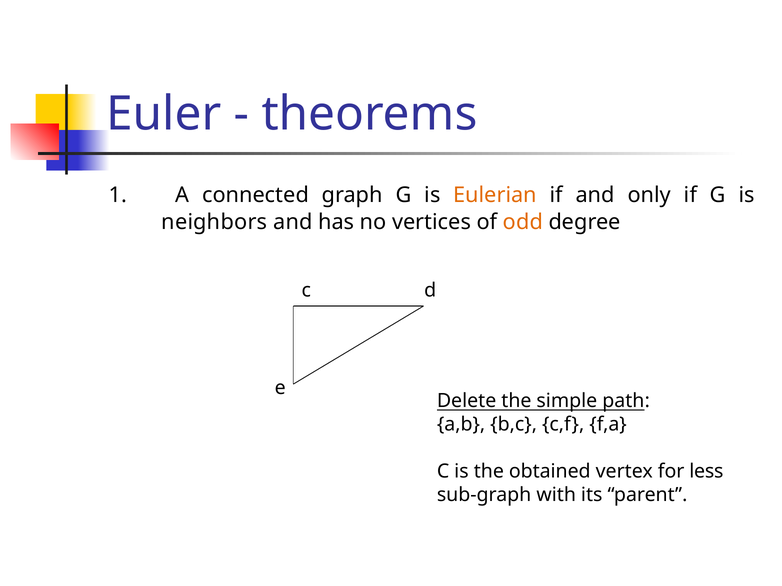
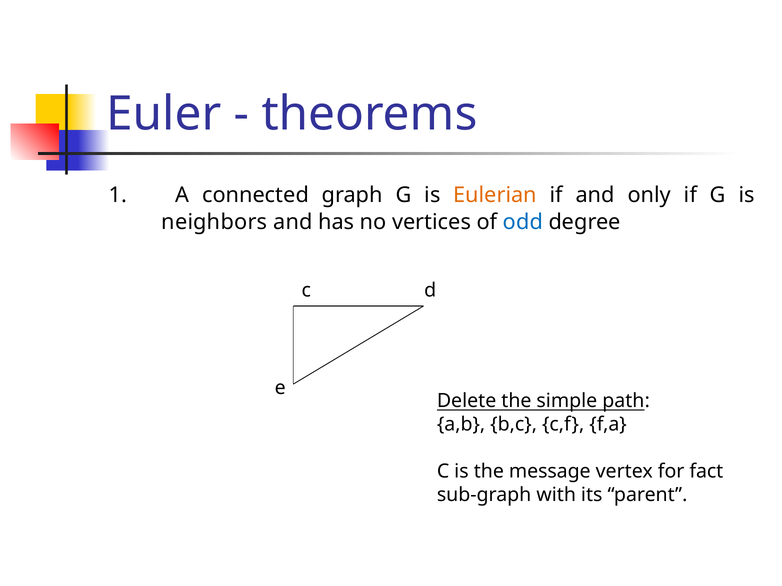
odd colour: orange -> blue
obtained: obtained -> message
less: less -> fact
